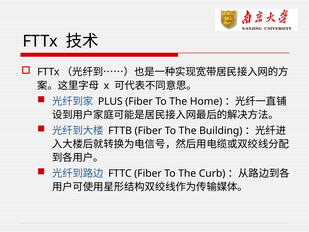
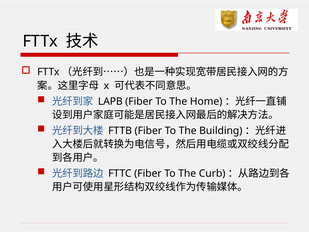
PLUS: PLUS -> LAPB
